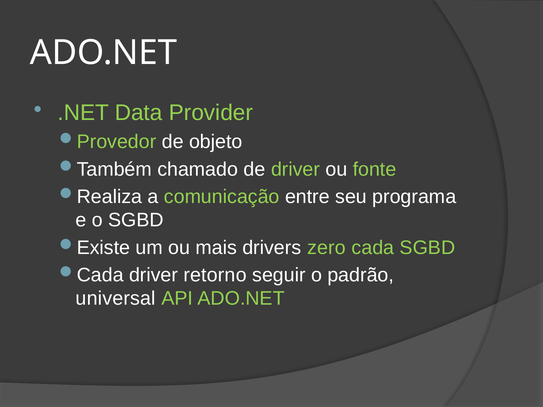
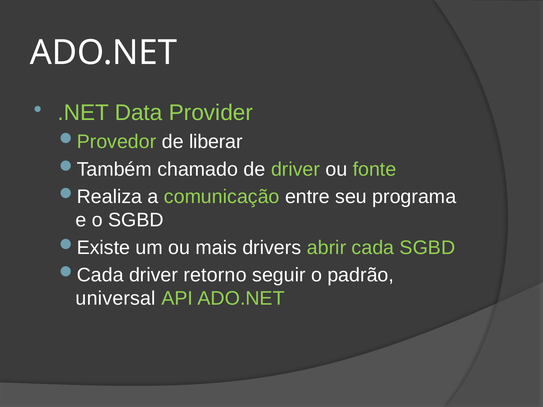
objeto: objeto -> liberar
zero: zero -> abrir
